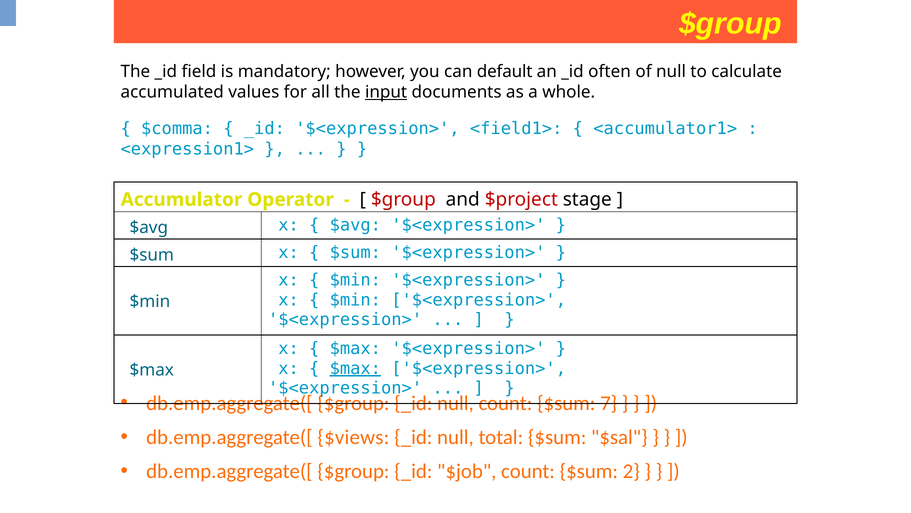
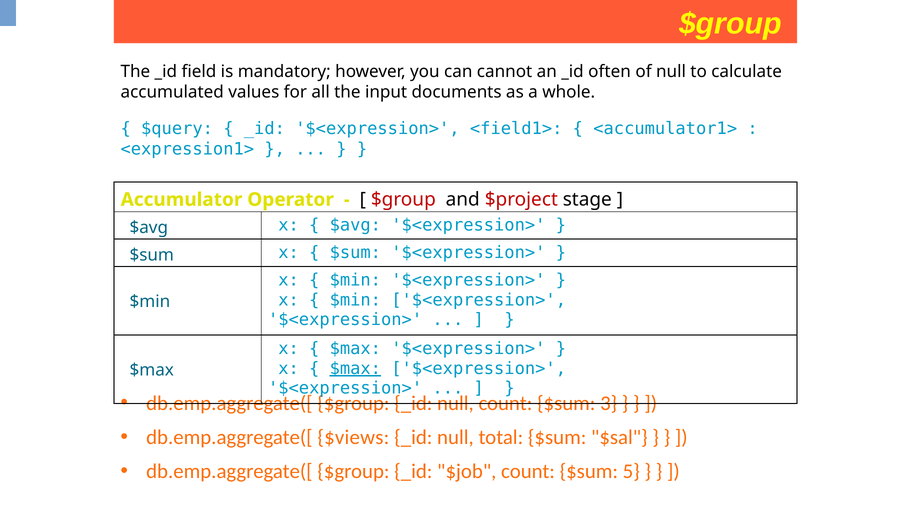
default: default -> cannot
input underline: present -> none
$comma: $comma -> $query
7: 7 -> 3
2: 2 -> 5
